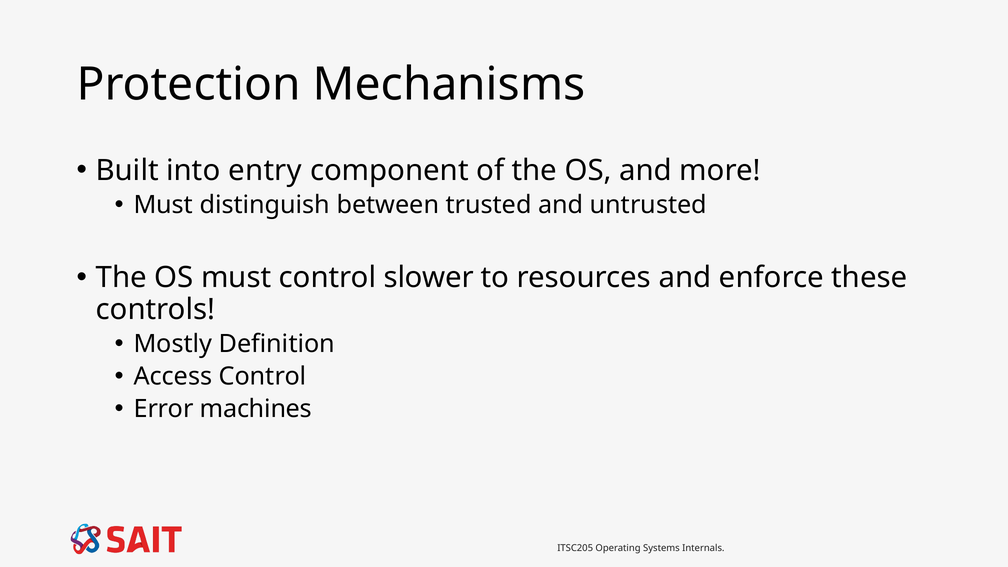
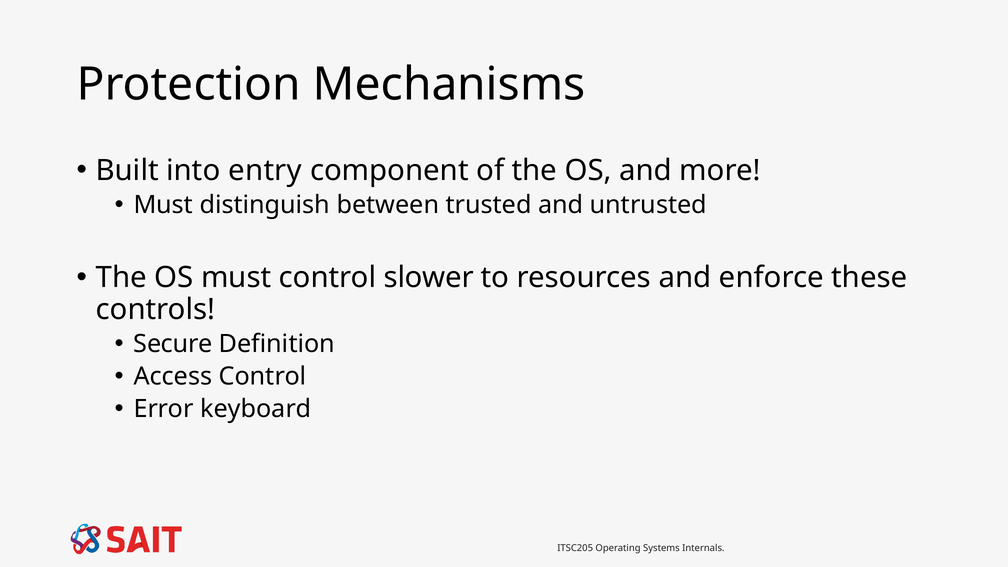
Mostly: Mostly -> Secure
machines: machines -> keyboard
